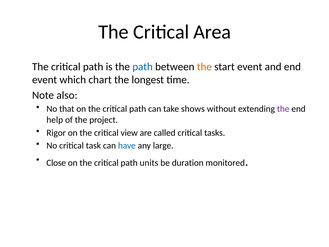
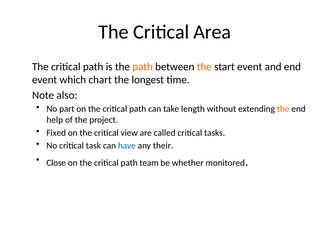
path at (143, 67) colour: blue -> orange
that: that -> part
shows: shows -> length
the at (283, 109) colour: purple -> orange
Rigor: Rigor -> Fixed
large: large -> their
units: units -> team
duration: duration -> whether
